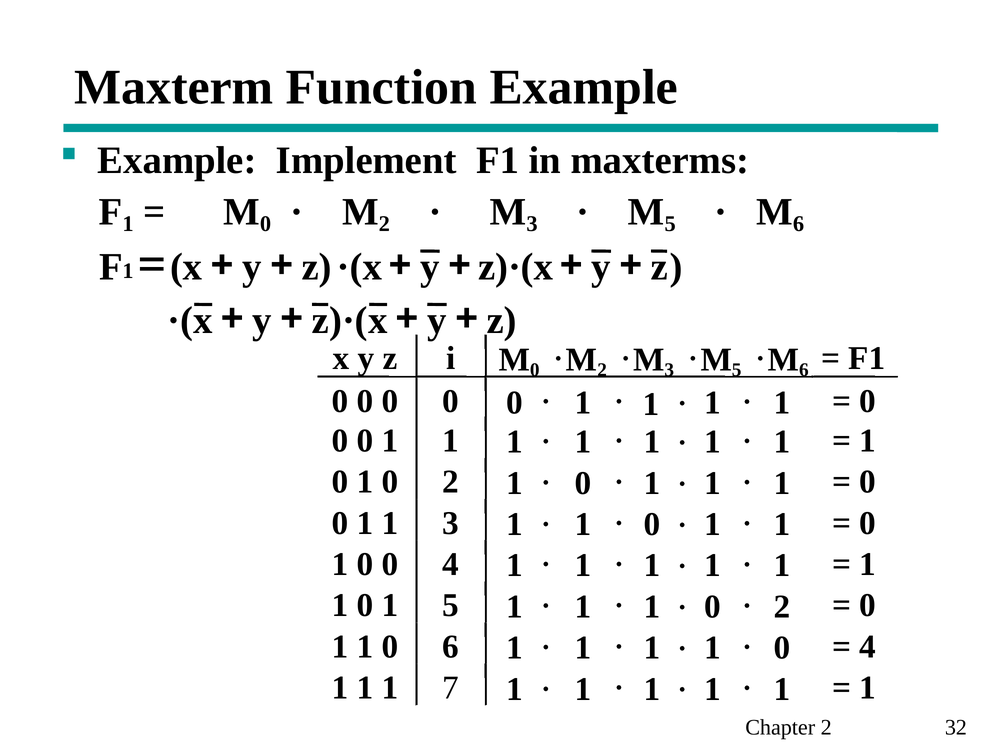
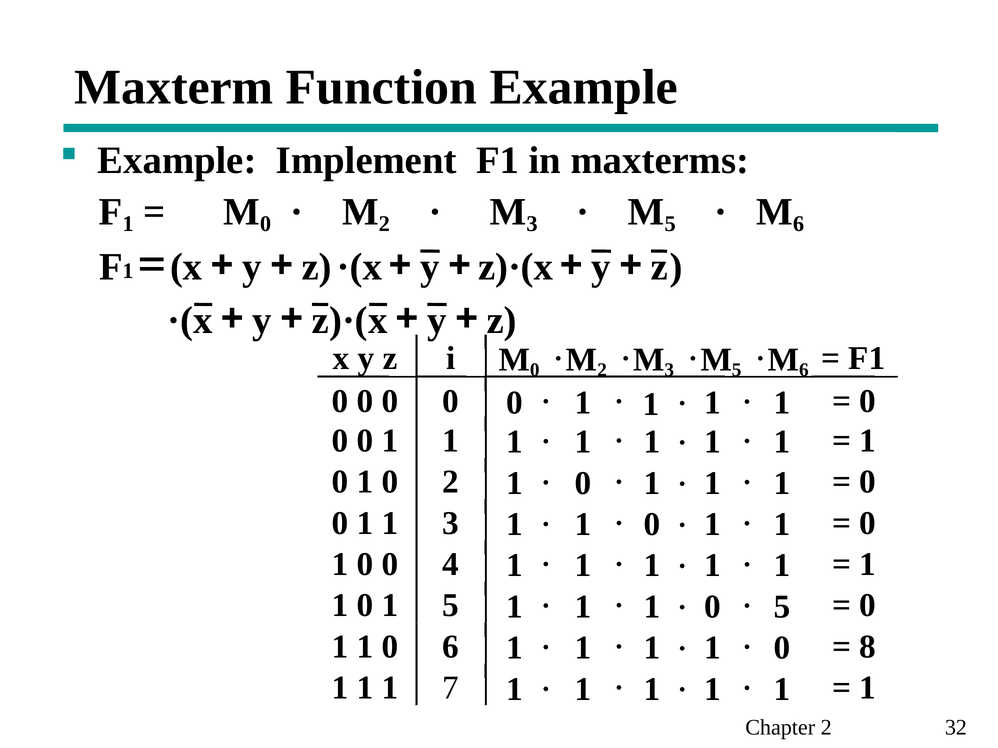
1 1 0 2: 2 -> 5
4 at (868, 647): 4 -> 8
